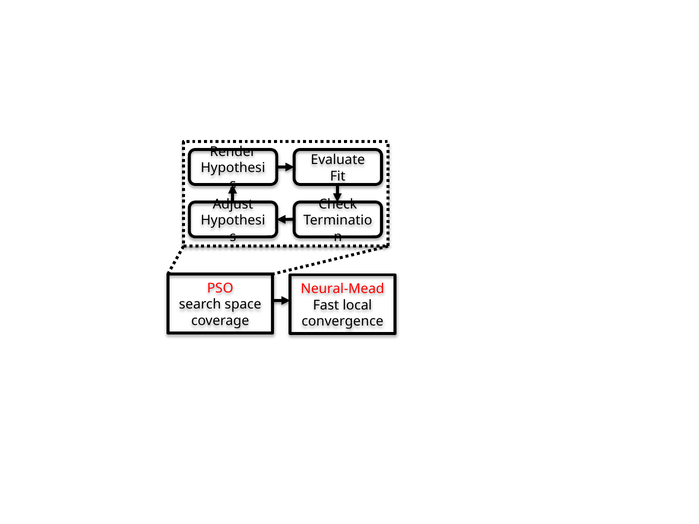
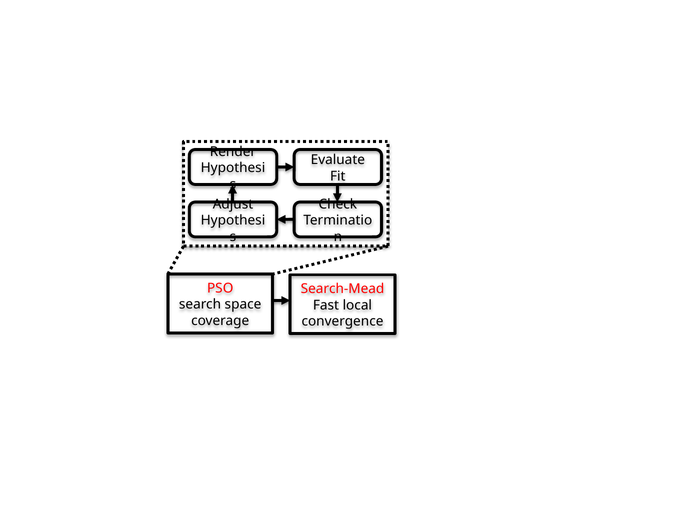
Neural-Mead: Neural-Mead -> Search-Mead
